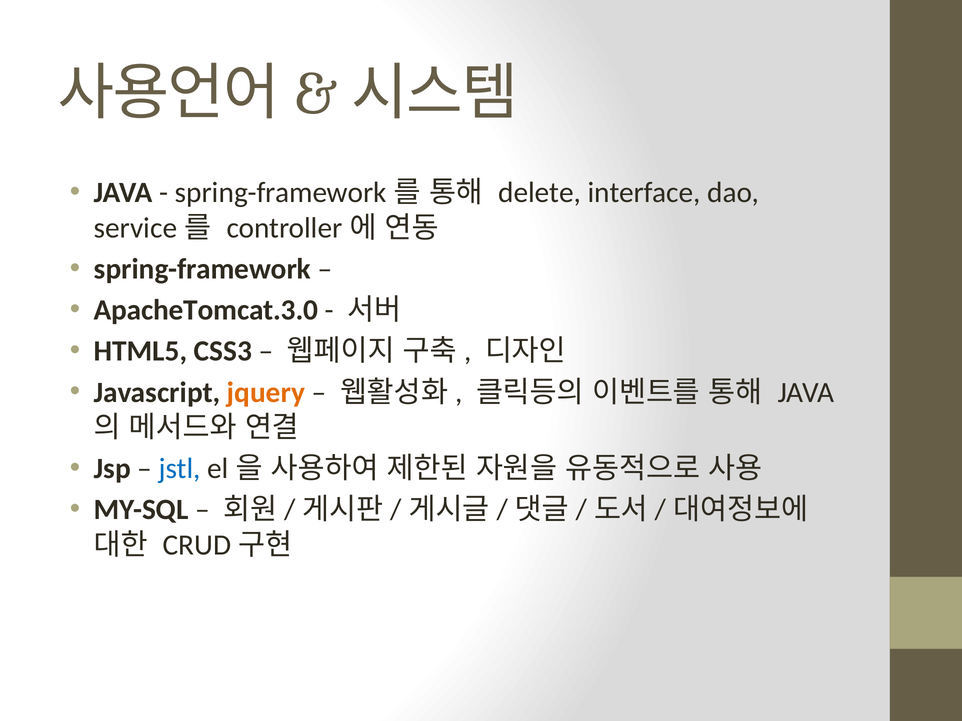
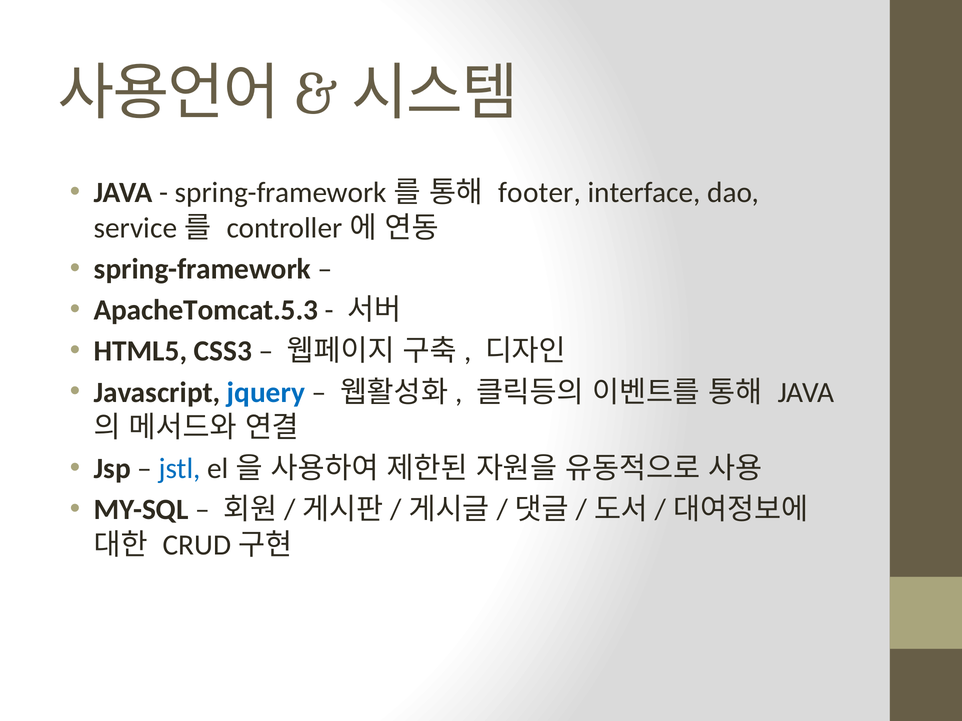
delete: delete -> footer
ApacheTomcat.3.0: ApacheTomcat.3.0 -> ApacheTomcat.5.3
jquery colour: orange -> blue
